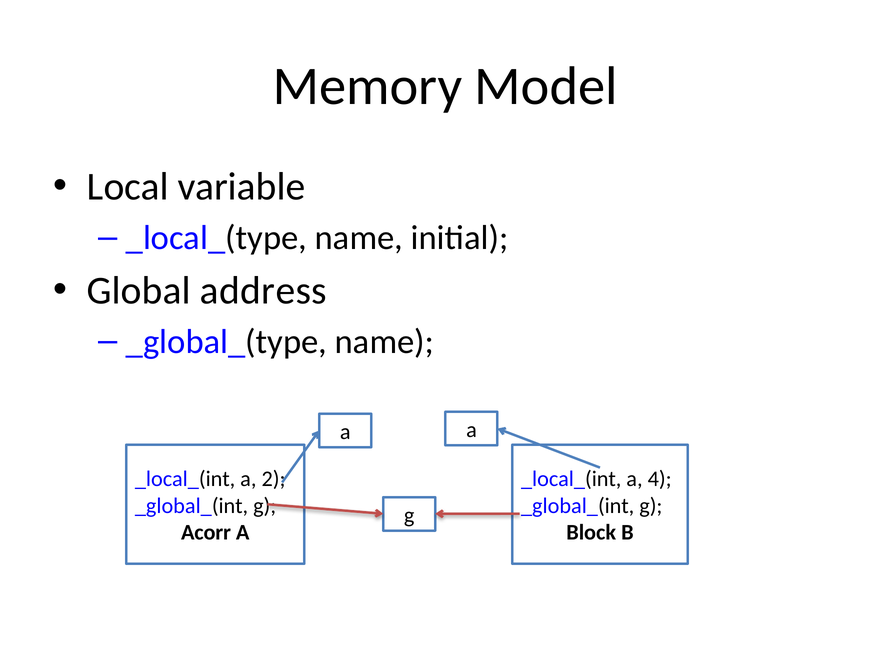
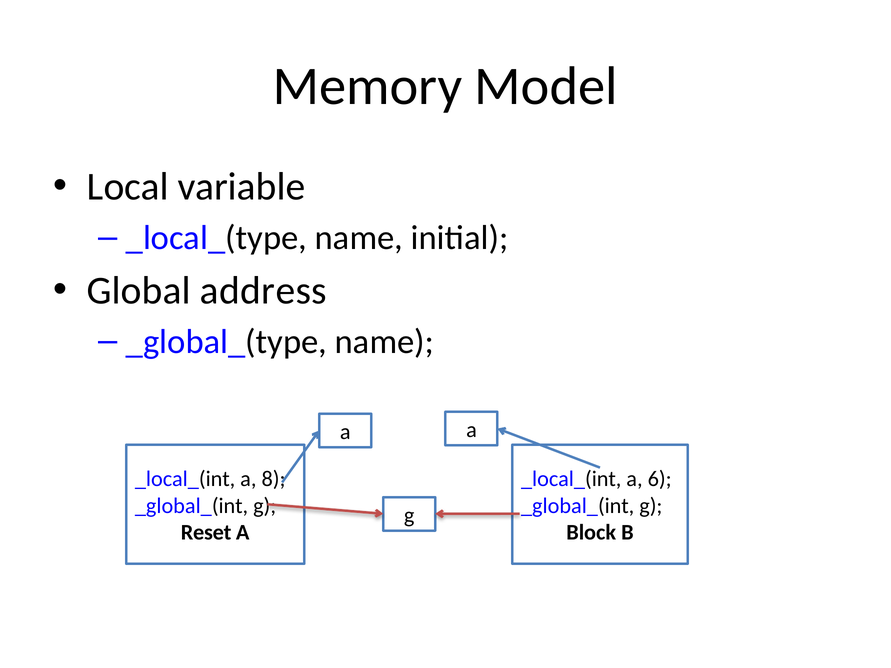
2: 2 -> 8
4: 4 -> 6
Acorr: Acorr -> Reset
